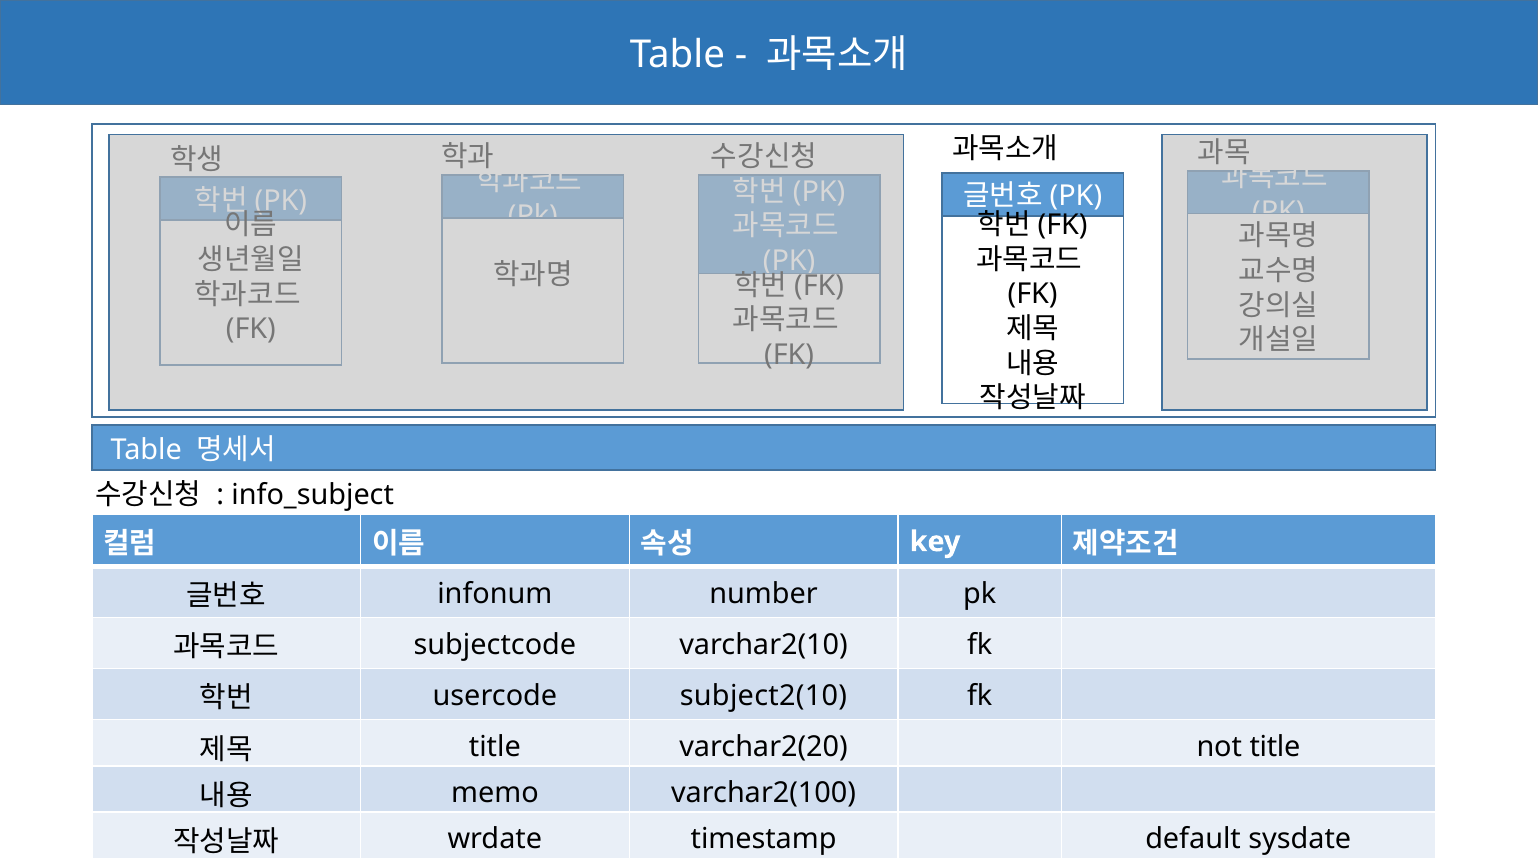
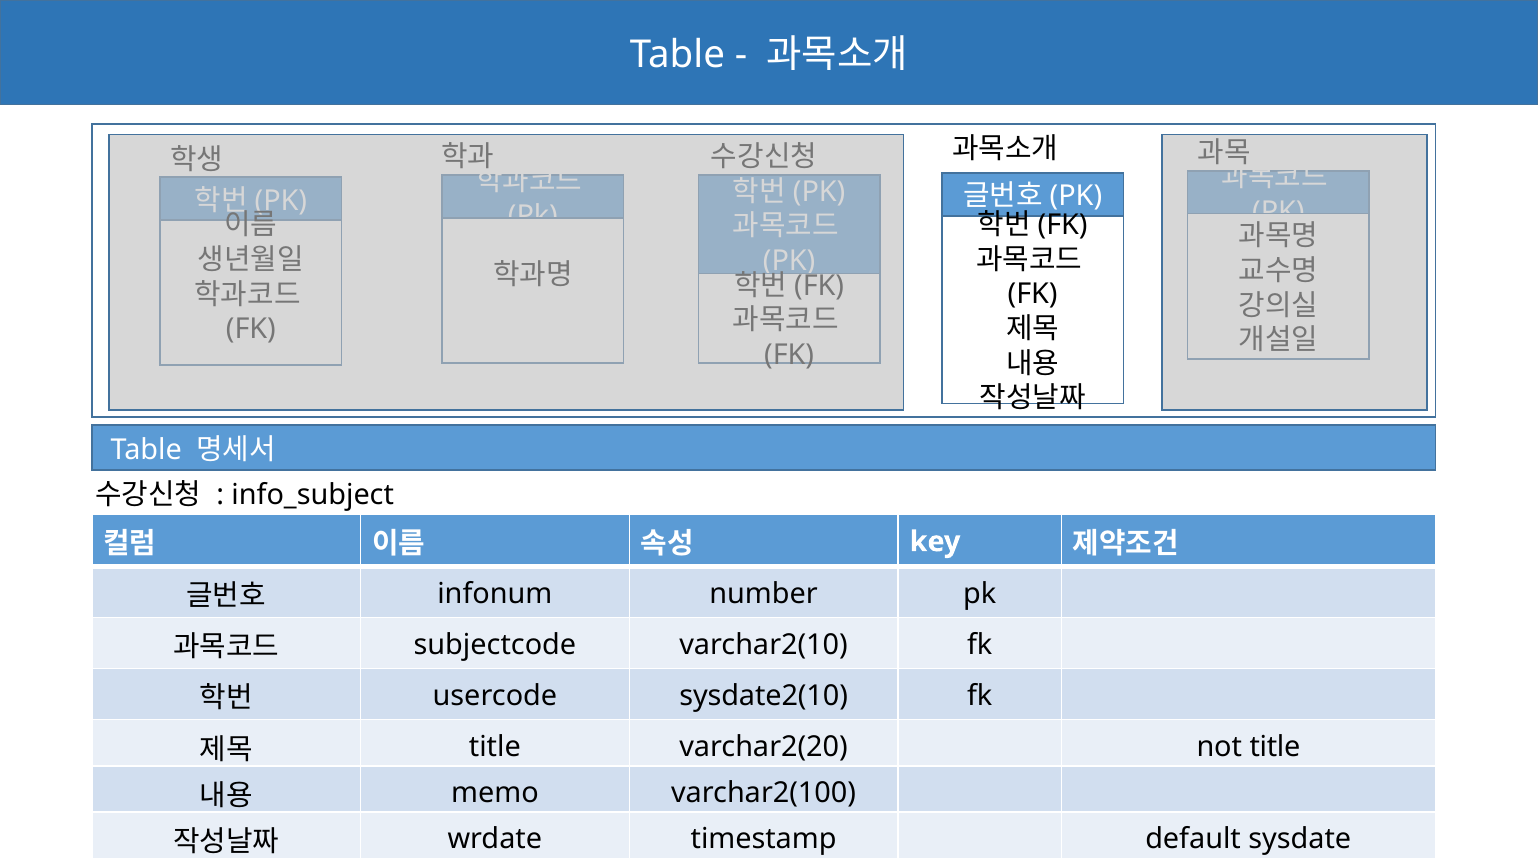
subject2(10: subject2(10 -> sysdate2(10
